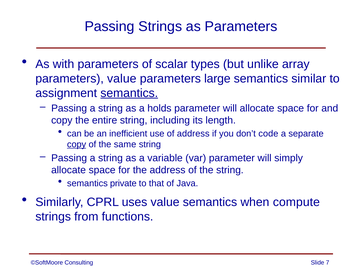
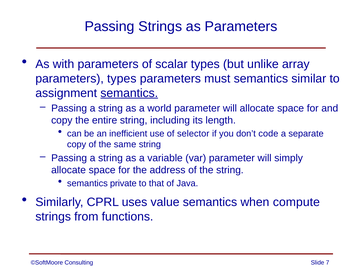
parameters value: value -> types
large: large -> must
holds: holds -> world
of address: address -> selector
copy at (77, 144) underline: present -> none
